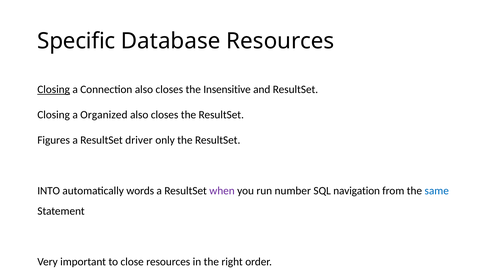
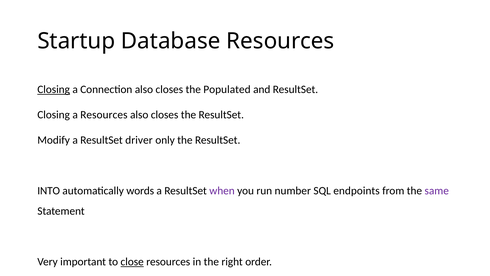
Specific: Specific -> Startup
Insensitive: Insensitive -> Populated
a Organized: Organized -> Resources
Figures: Figures -> Modify
navigation: navigation -> endpoints
same colour: blue -> purple
close underline: none -> present
